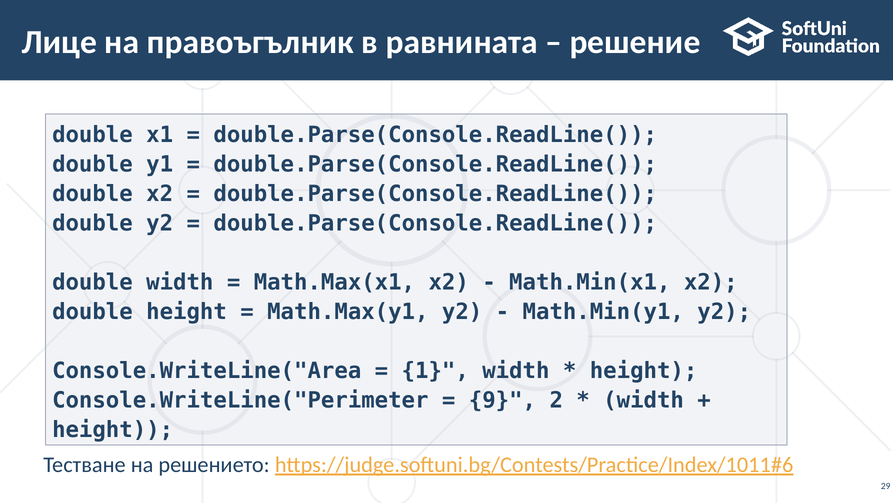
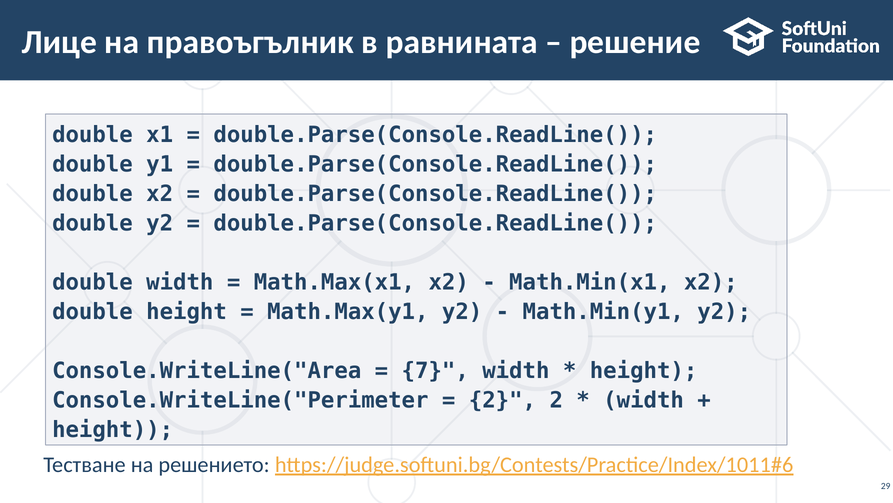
1: 1 -> 7
9 at (502, 400): 9 -> 2
